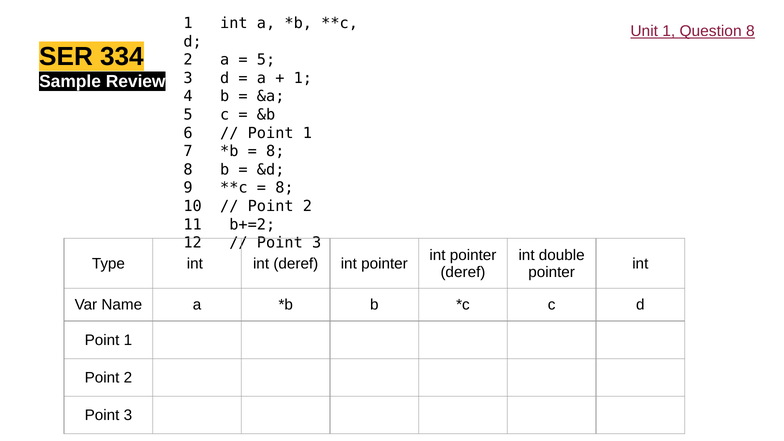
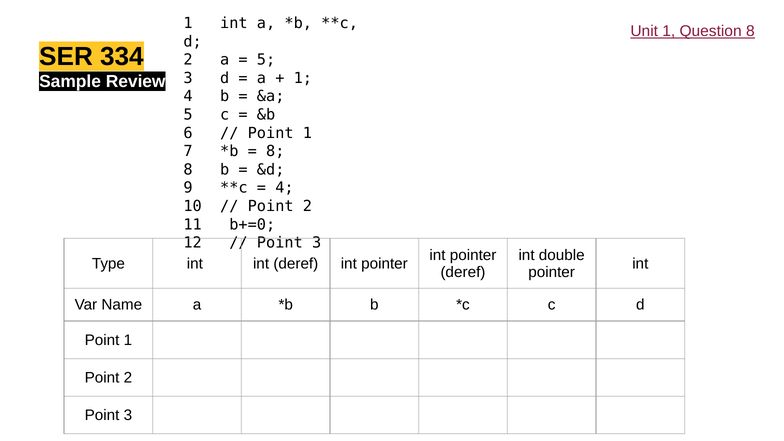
8 at (284, 188): 8 -> 4
b+=2: b+=2 -> b+=0
